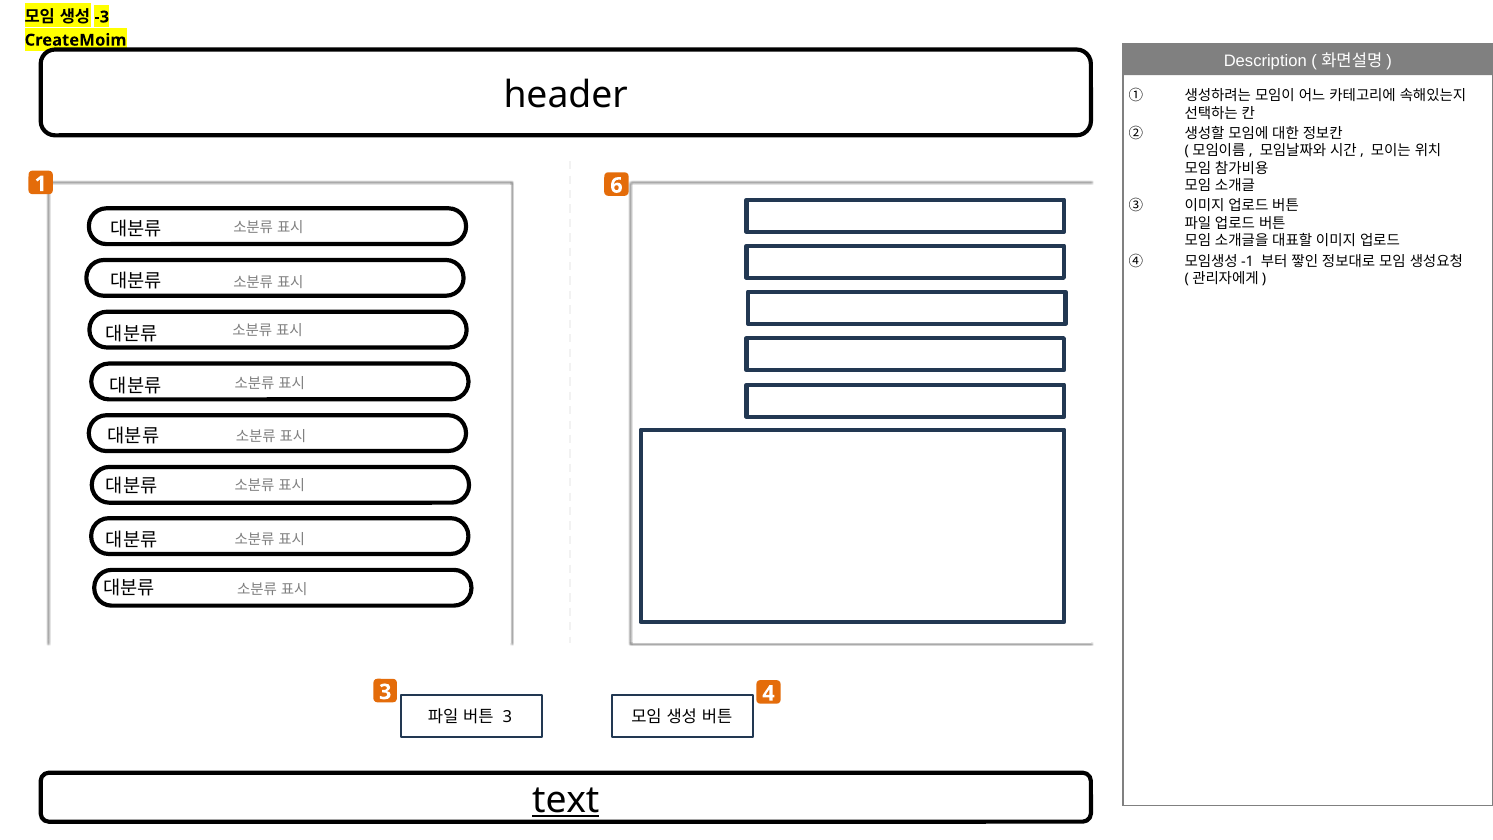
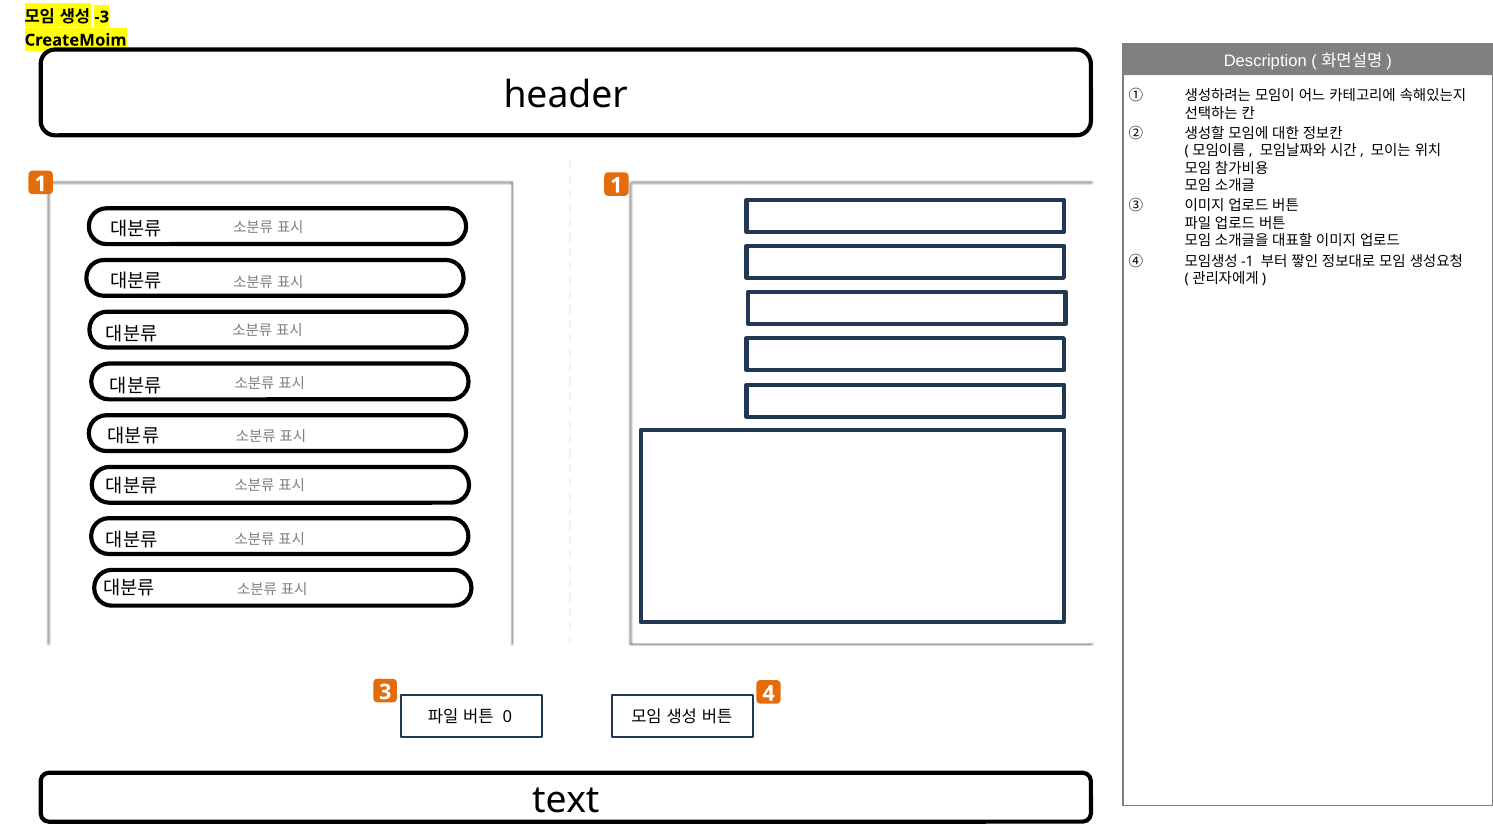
1 6: 6 -> 1
3 at (507, 717): 3 -> 0
text underline: present -> none
